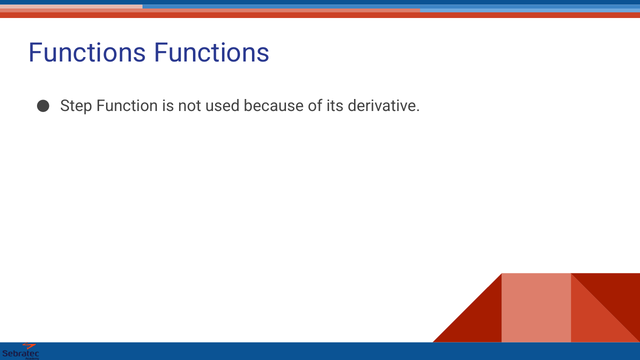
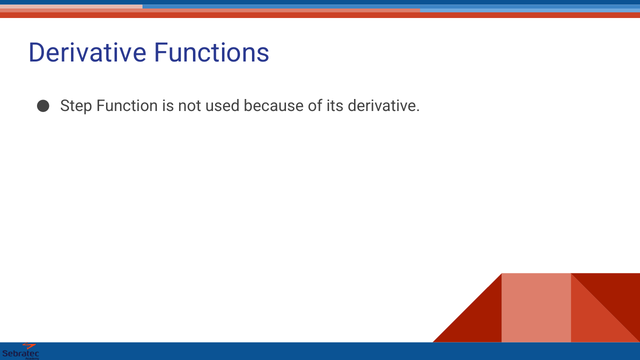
Functions at (87, 53): Functions -> Derivative
